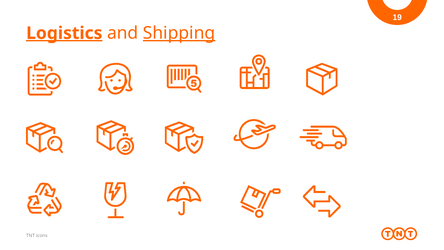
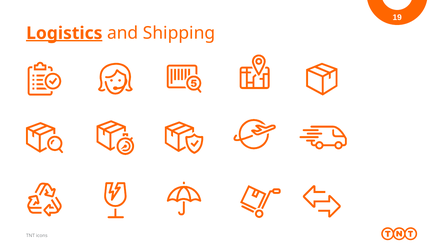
Shipping underline: present -> none
